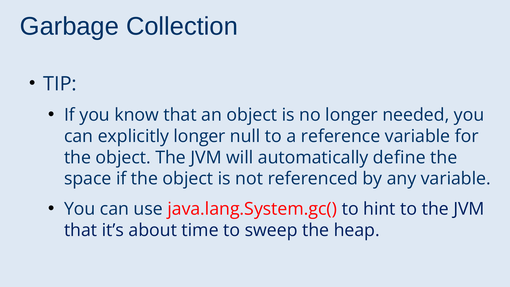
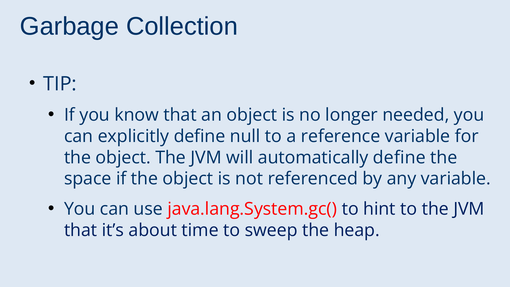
explicitly longer: longer -> define
